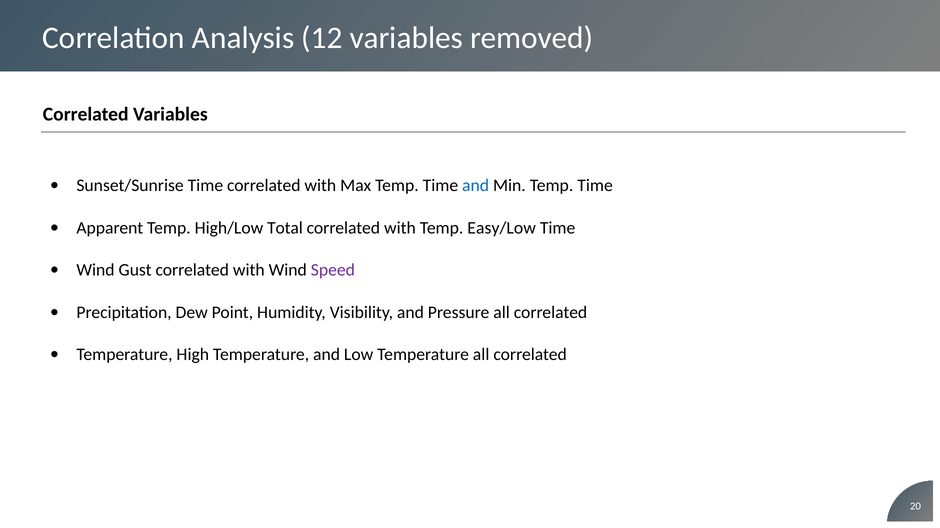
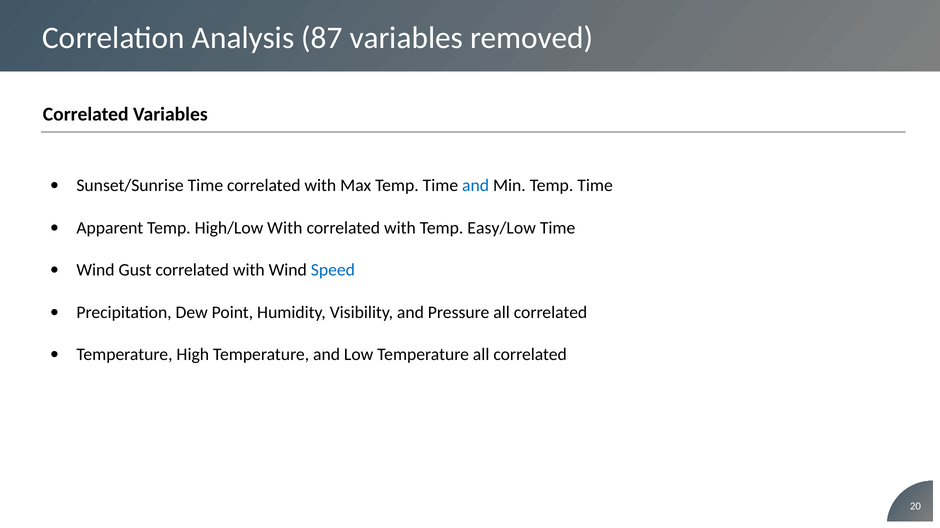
12: 12 -> 87
High/Low Total: Total -> With
Speed colour: purple -> blue
